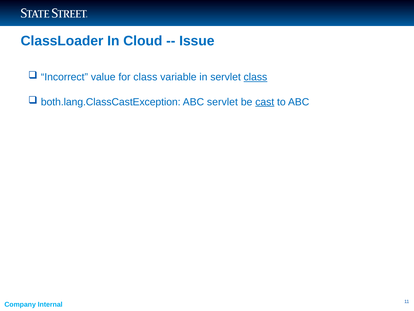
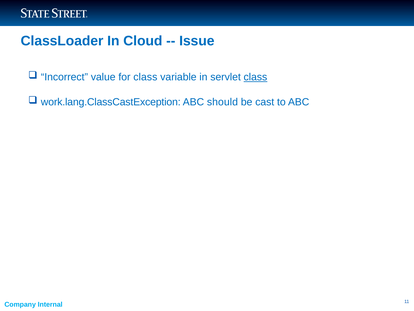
both.lang.ClassCastException: both.lang.ClassCastException -> work.lang.ClassCastException
ABC servlet: servlet -> should
cast underline: present -> none
